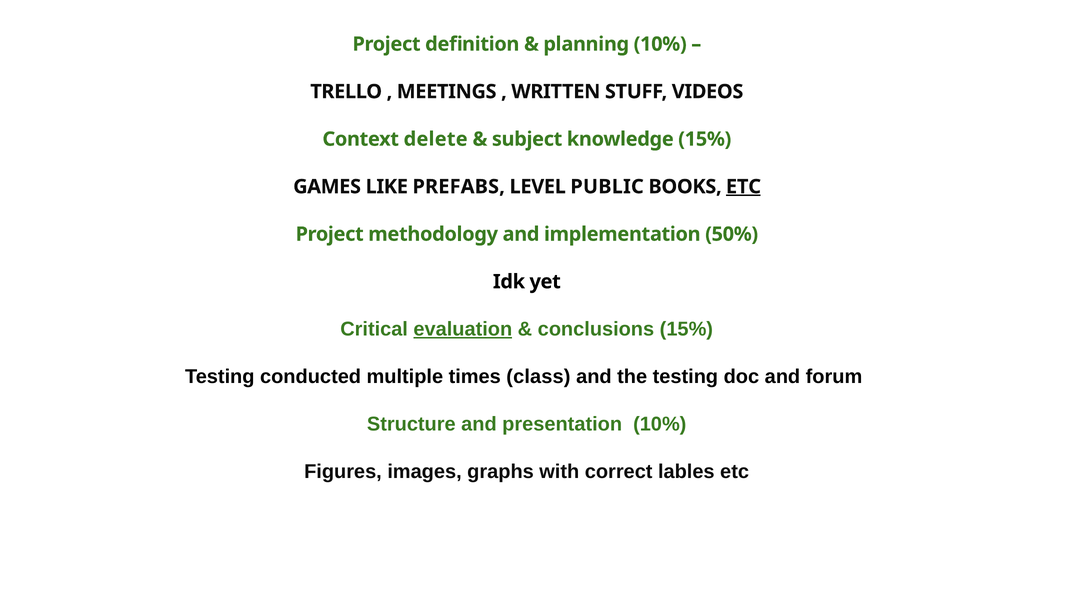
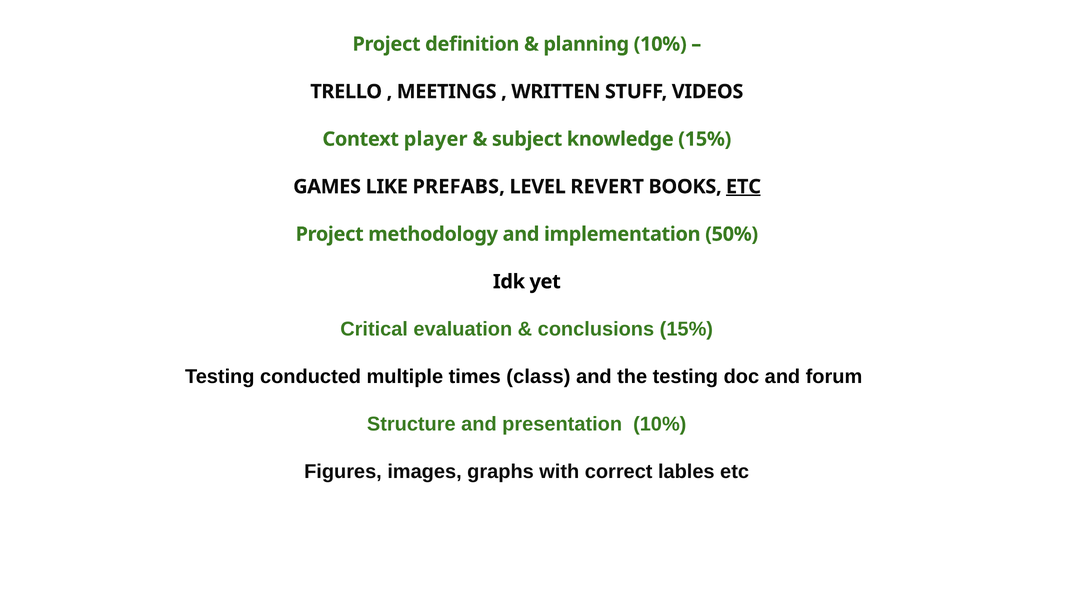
delete: delete -> player
PUBLIC: PUBLIC -> REVERT
evaluation underline: present -> none
